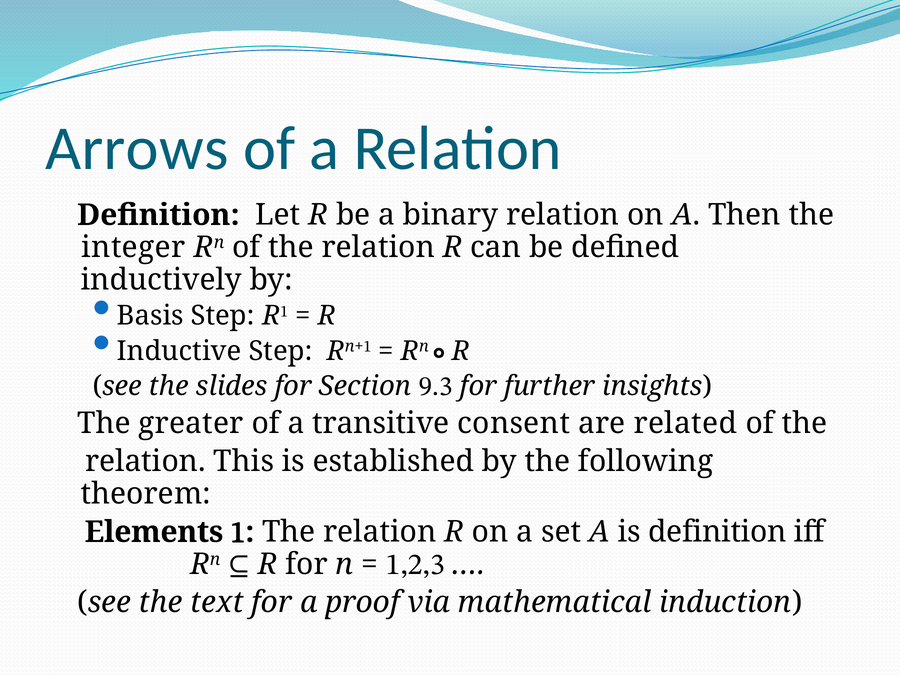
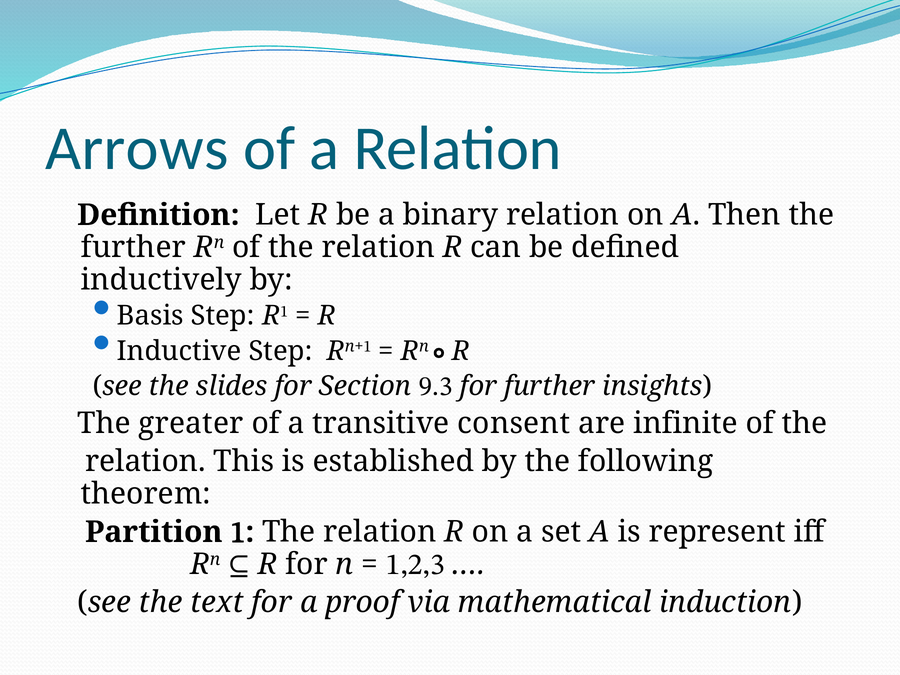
integer at (133, 247): integer -> further
related: related -> infinite
Elements: Elements -> Partition
is definition: definition -> represent
